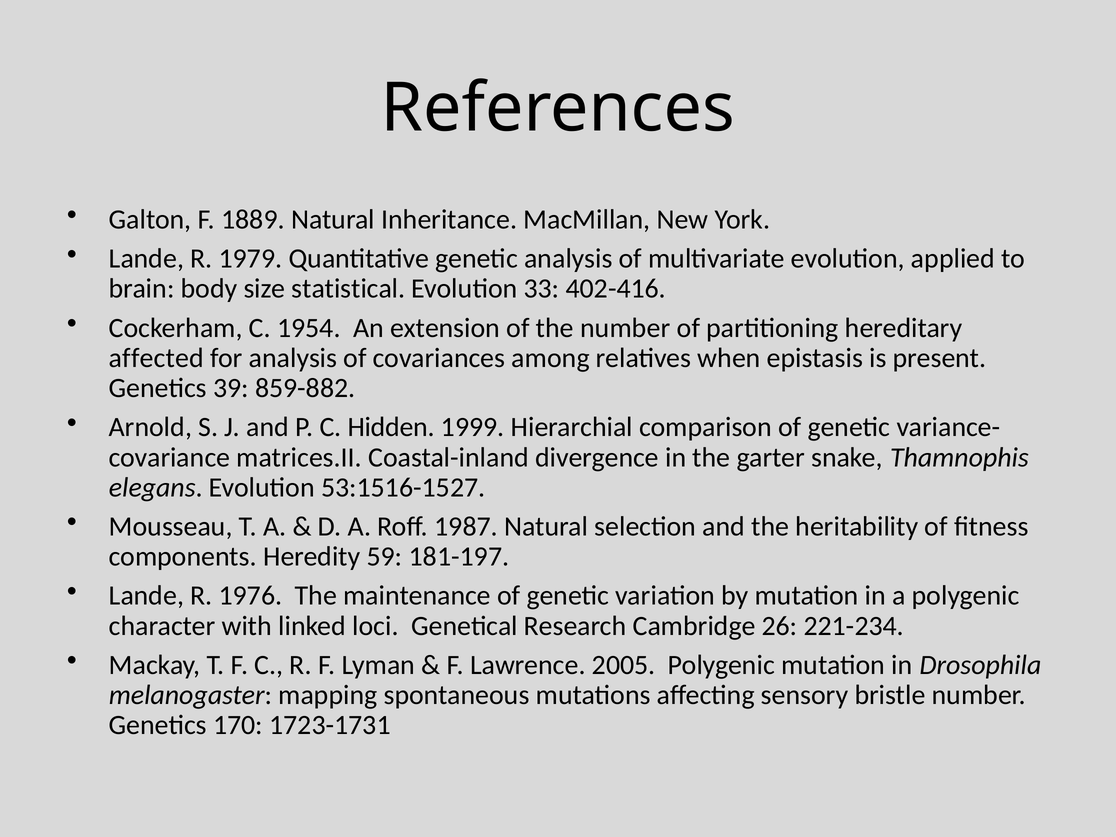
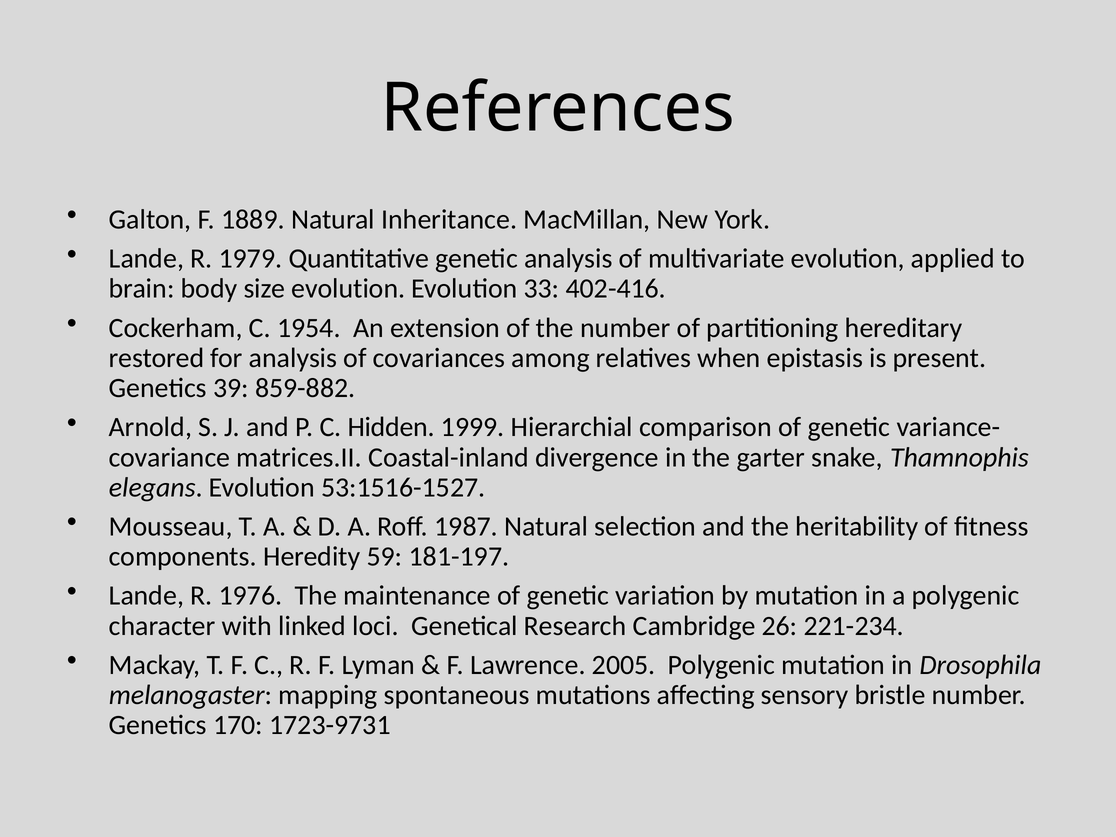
size statistical: statistical -> evolution
affected: affected -> restored
1723-1731: 1723-1731 -> 1723-9731
